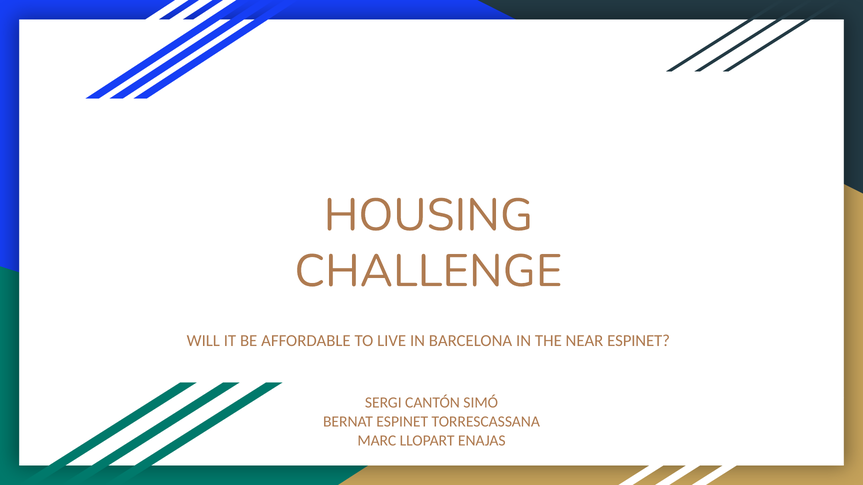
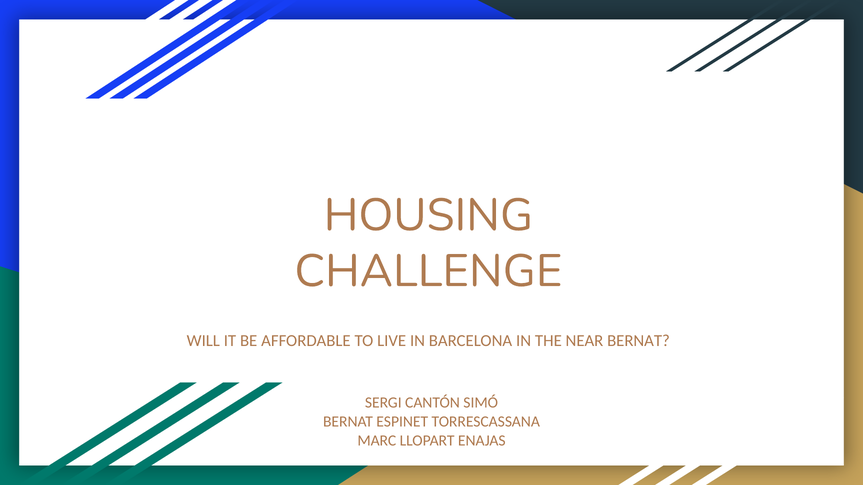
NEAR ESPINET: ESPINET -> BERNAT
